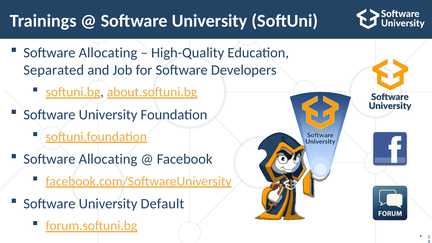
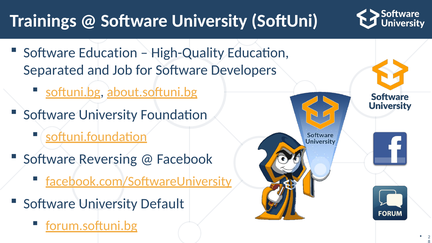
Allocating at (108, 53): Allocating -> Education
Allocating at (108, 159): Allocating -> Reversing
